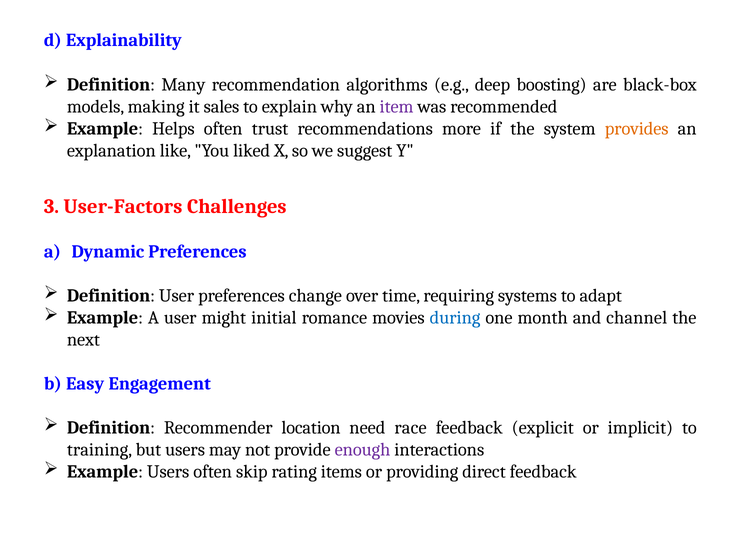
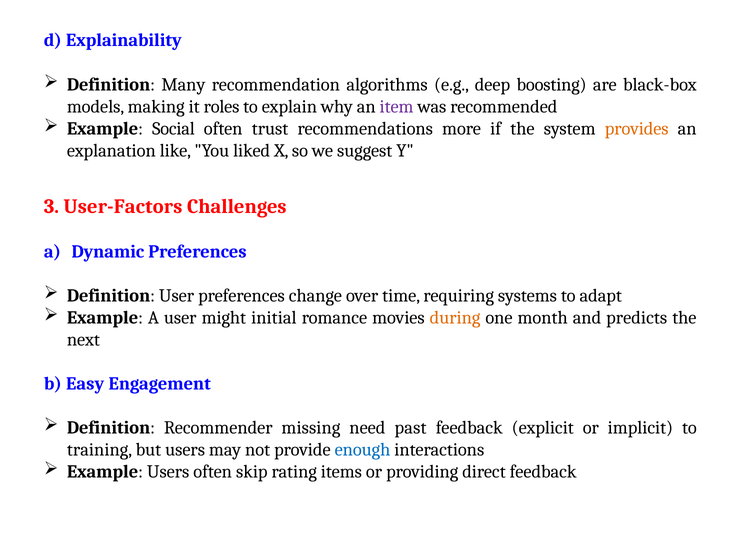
sales: sales -> roles
Helps: Helps -> Social
during colour: blue -> orange
channel: channel -> predicts
location: location -> missing
race: race -> past
enough colour: purple -> blue
